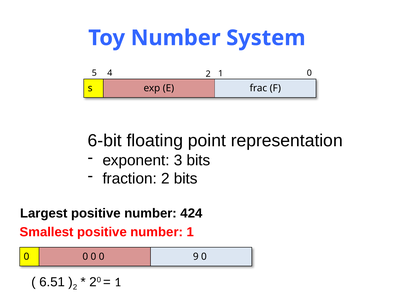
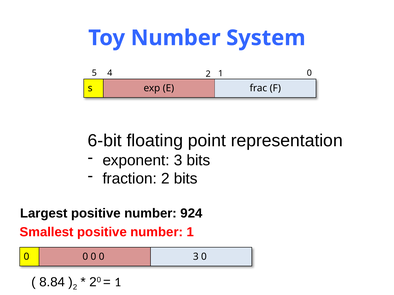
424: 424 -> 924
0 9: 9 -> 3
6.51: 6.51 -> 8.84
